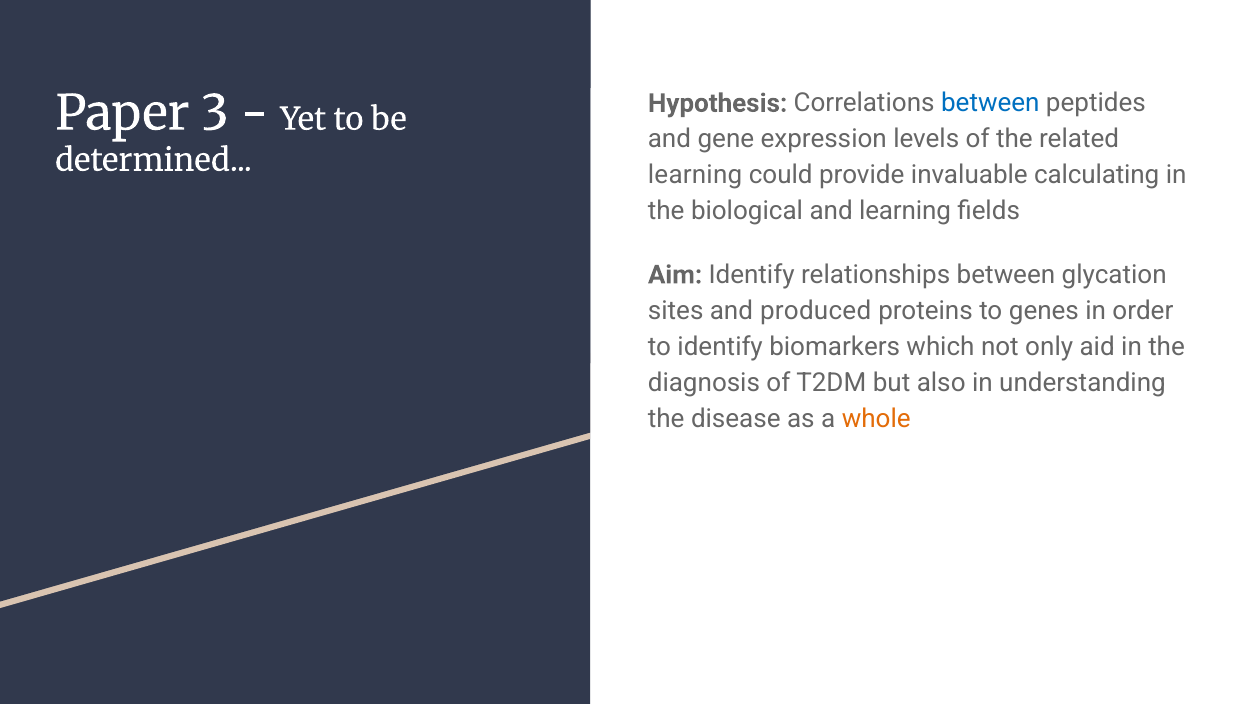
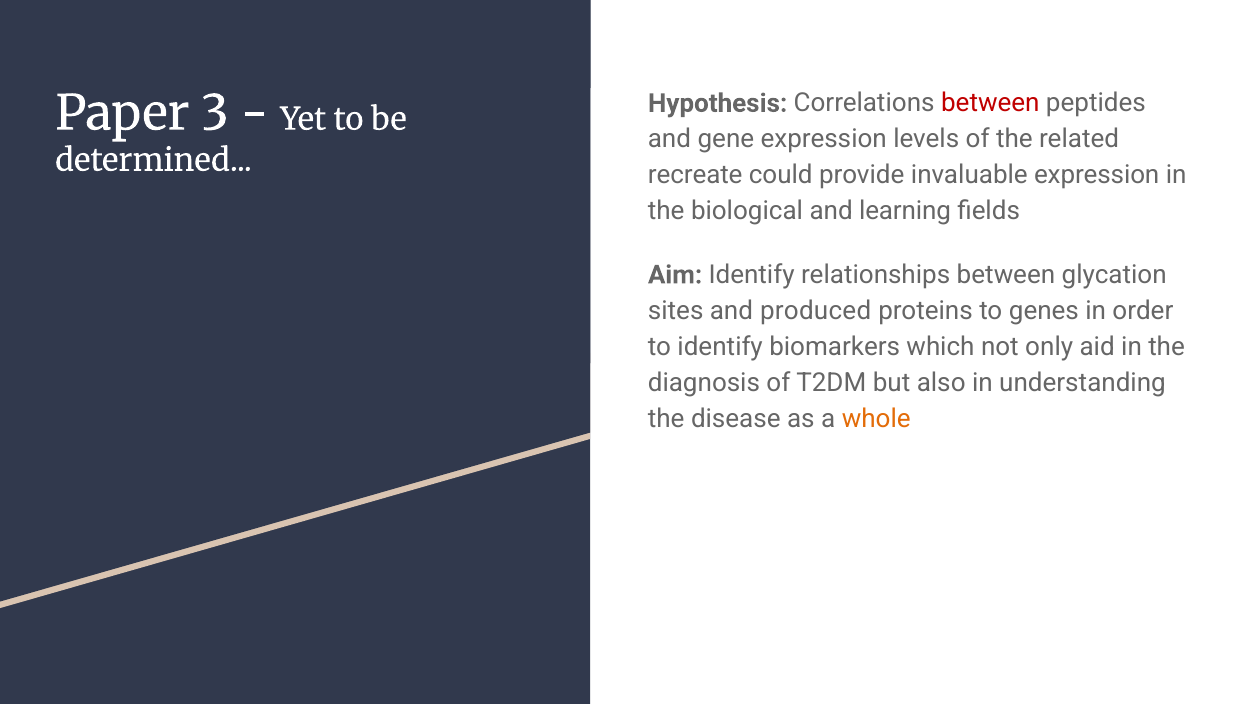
between at (990, 103) colour: blue -> red
learning at (695, 175): learning -> recreate
invaluable calculating: calculating -> expression
